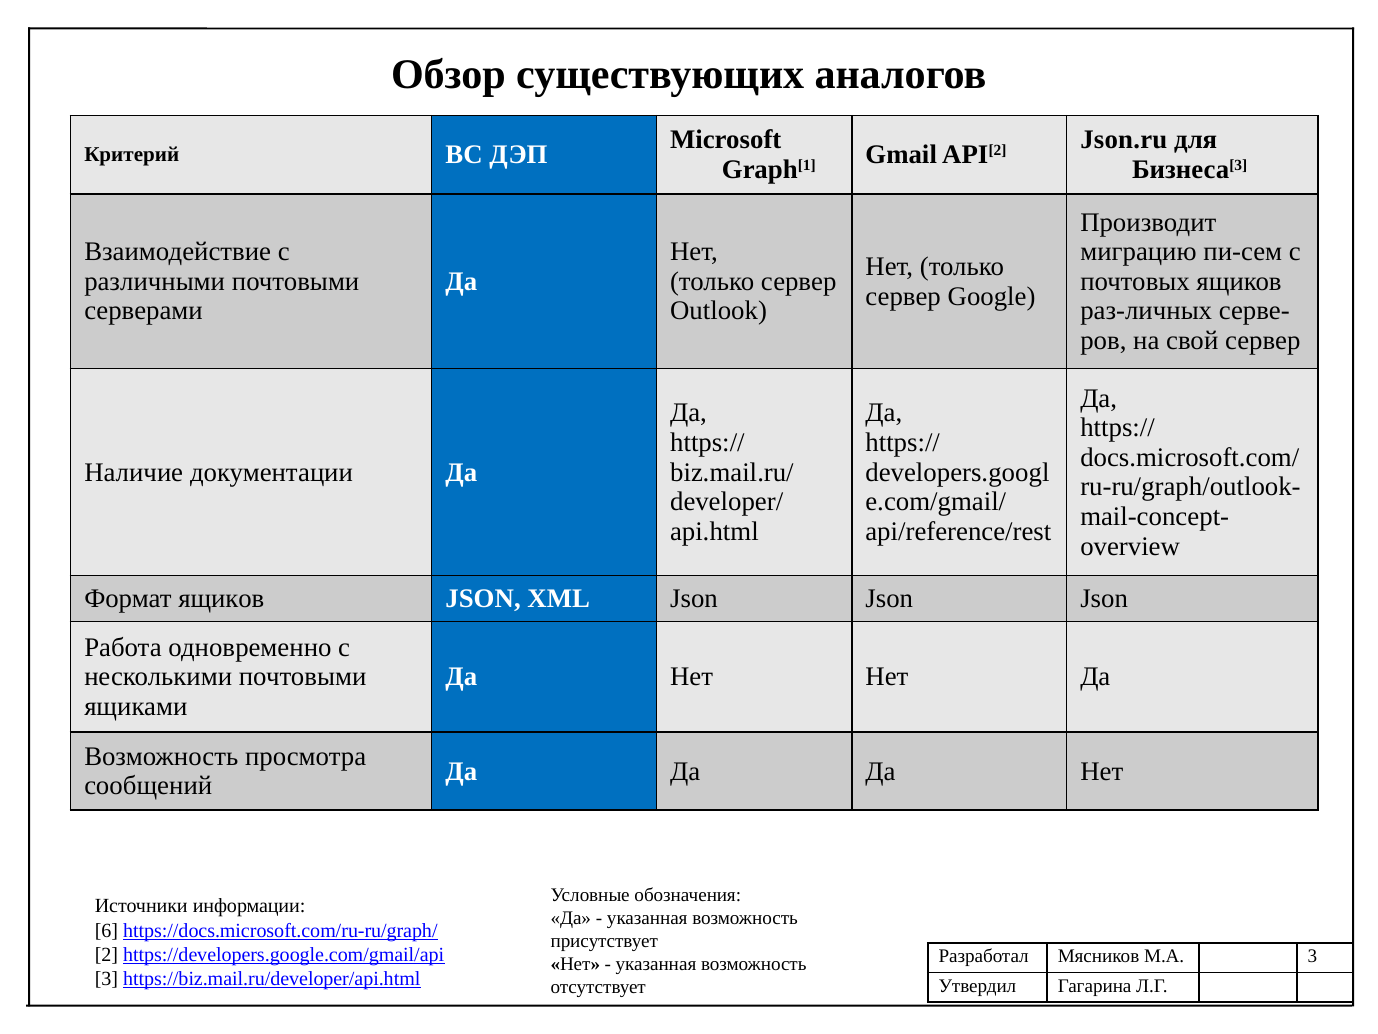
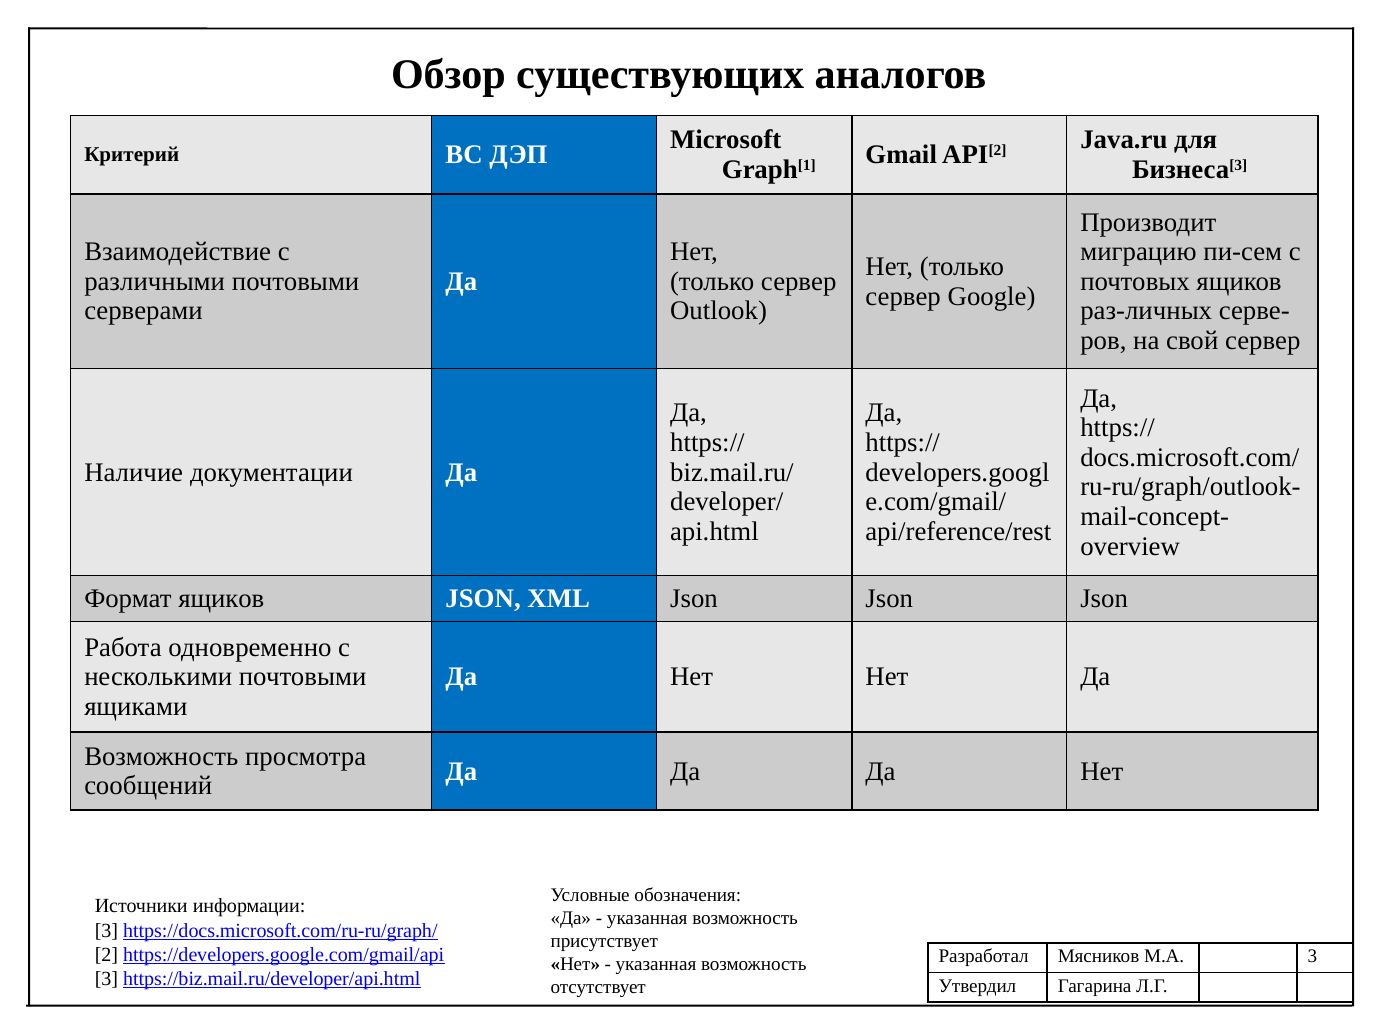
Json.ru: Json.ru -> Java.ru
6 at (107, 930): 6 -> 3
